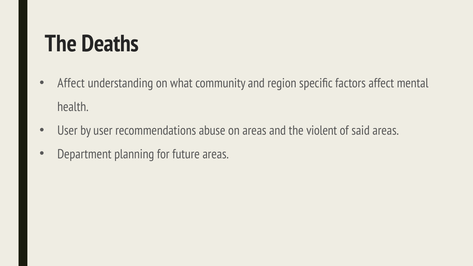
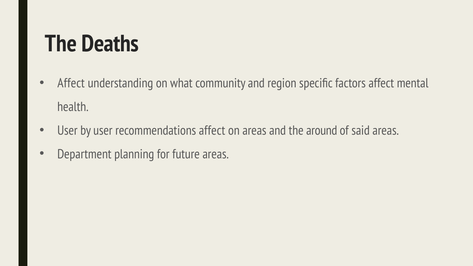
recommendations abuse: abuse -> affect
violent: violent -> around
